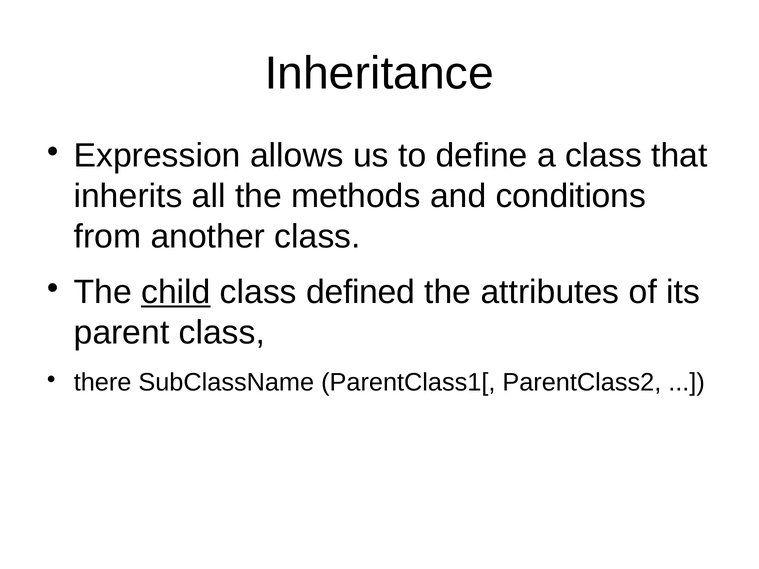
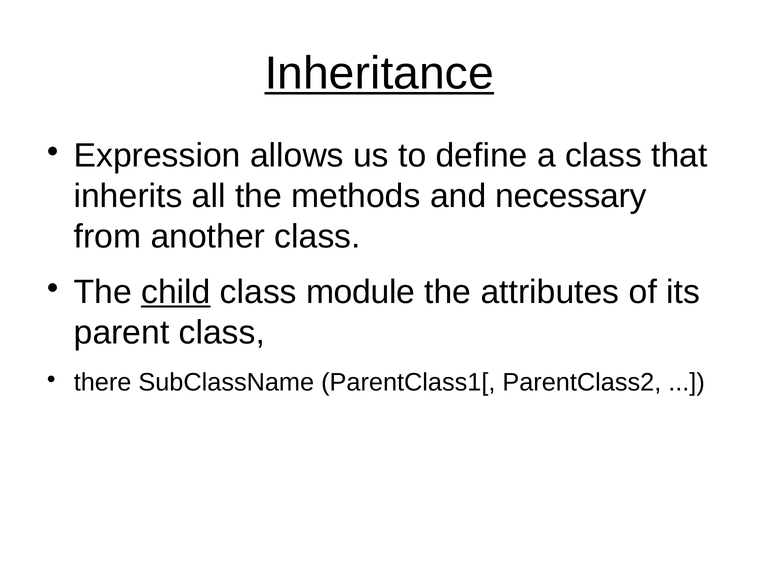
Inheritance underline: none -> present
conditions: conditions -> necessary
defined: defined -> module
